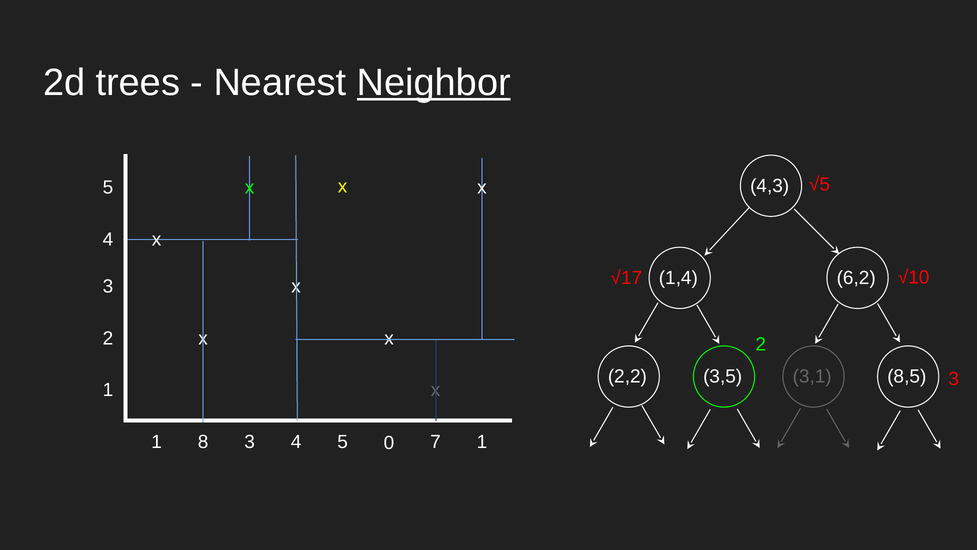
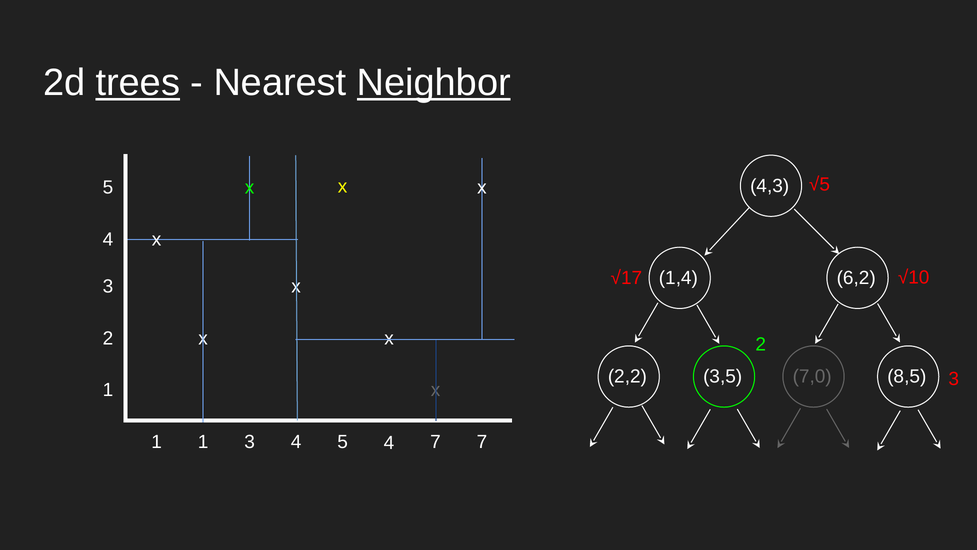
trees underline: none -> present
3,1: 3,1 -> 7,0
1 8: 8 -> 1
5 0: 0 -> 4
7 1: 1 -> 7
